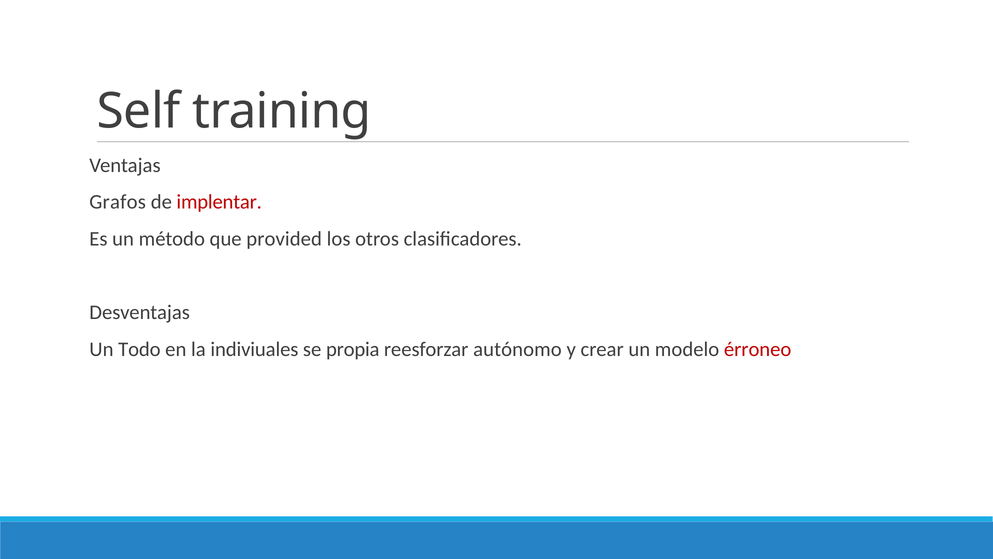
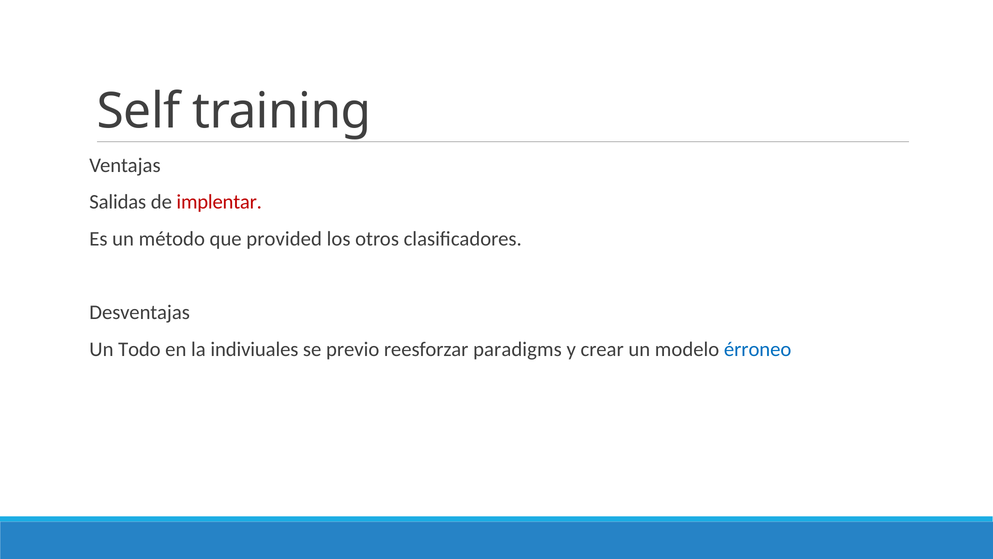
Grafos: Grafos -> Salidas
propia: propia -> previo
autónomo: autónomo -> paradigms
érroneo colour: red -> blue
